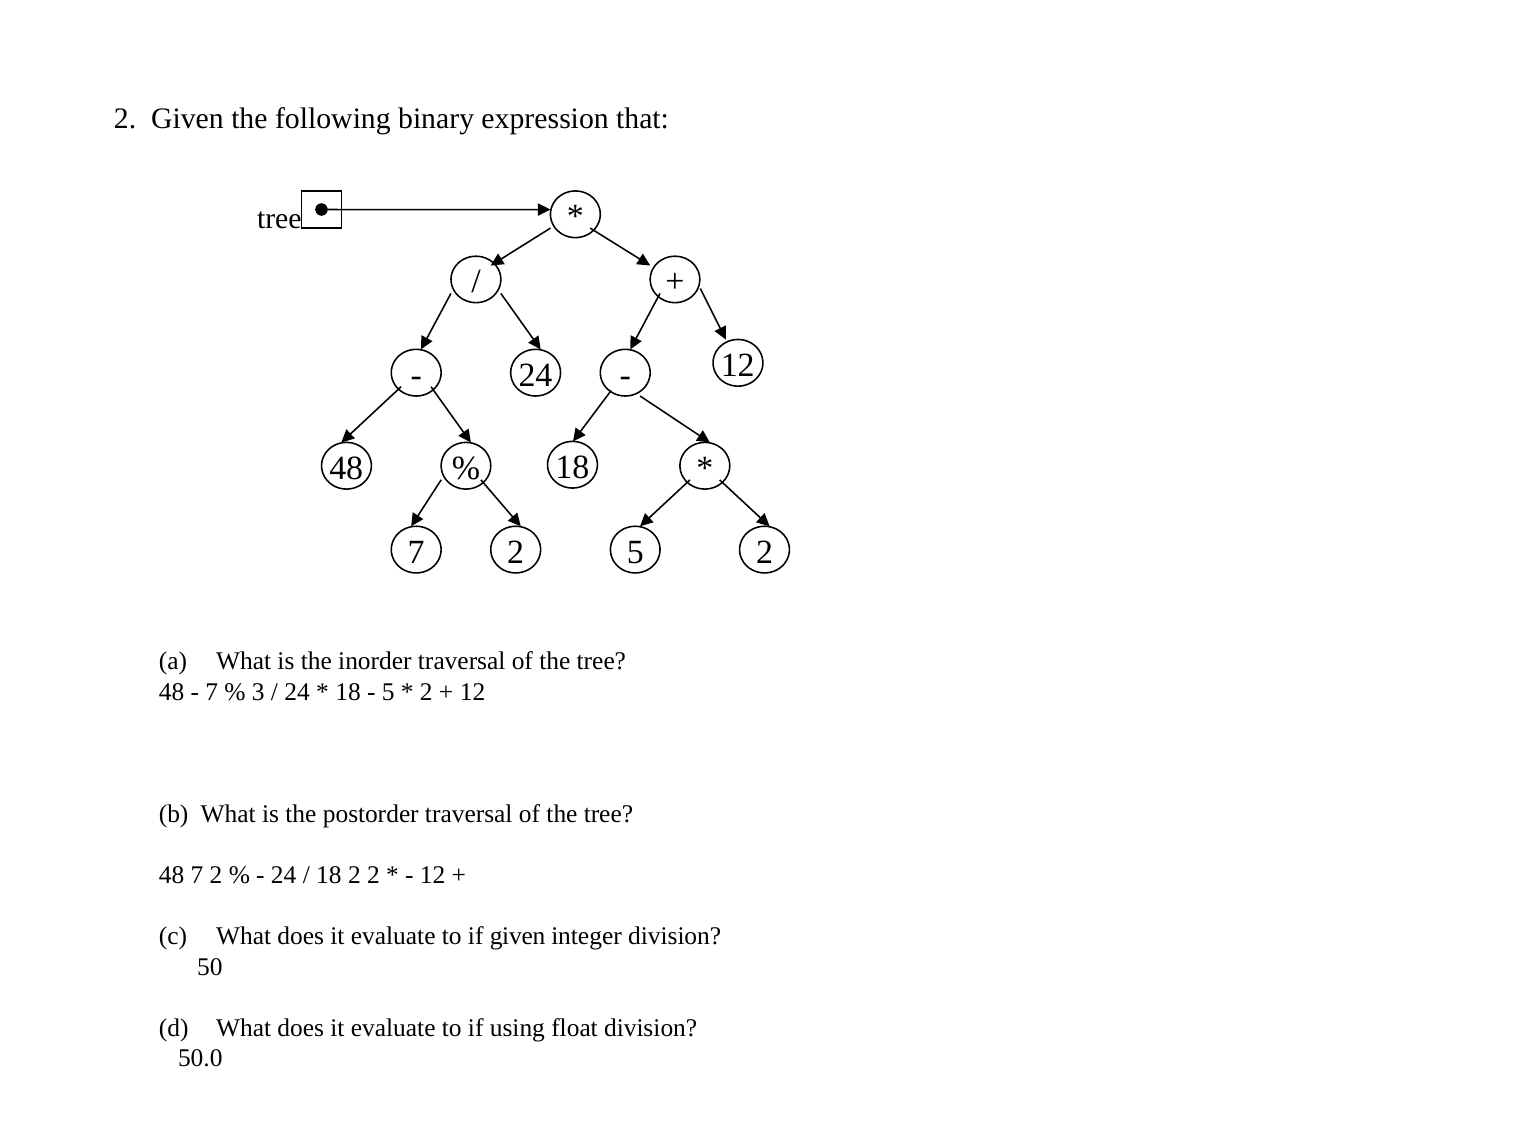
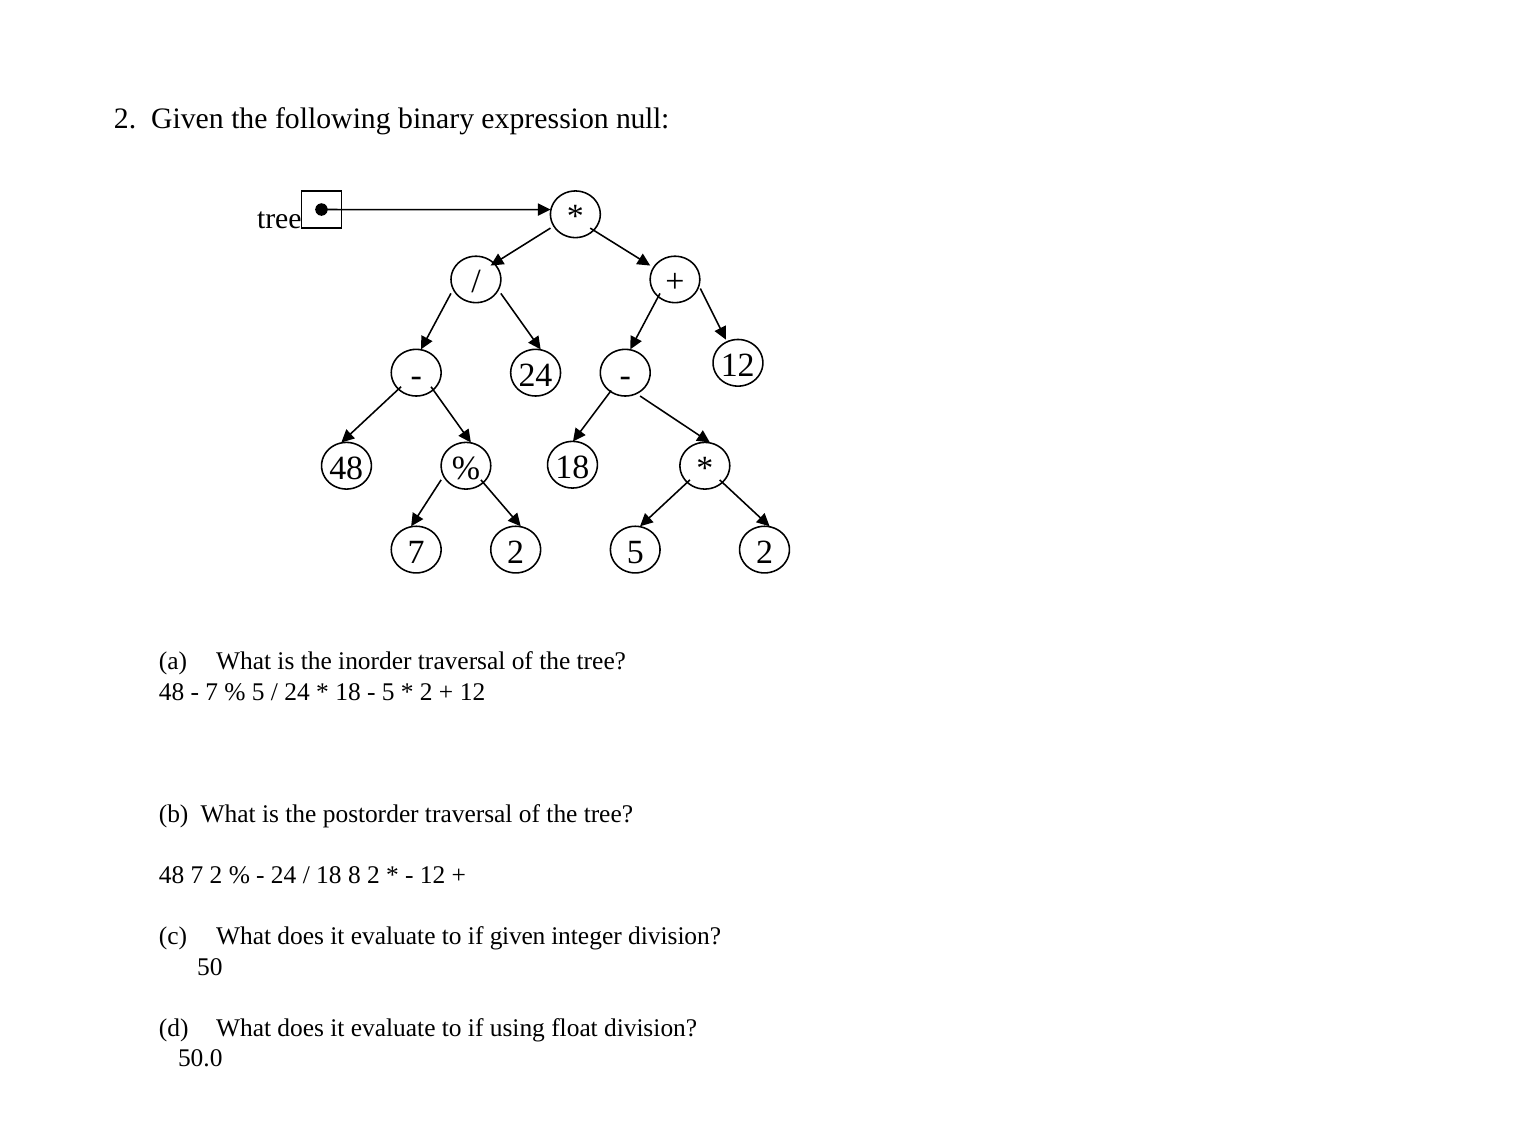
that: that -> null
3 at (258, 692): 3 -> 5
18 2: 2 -> 8
